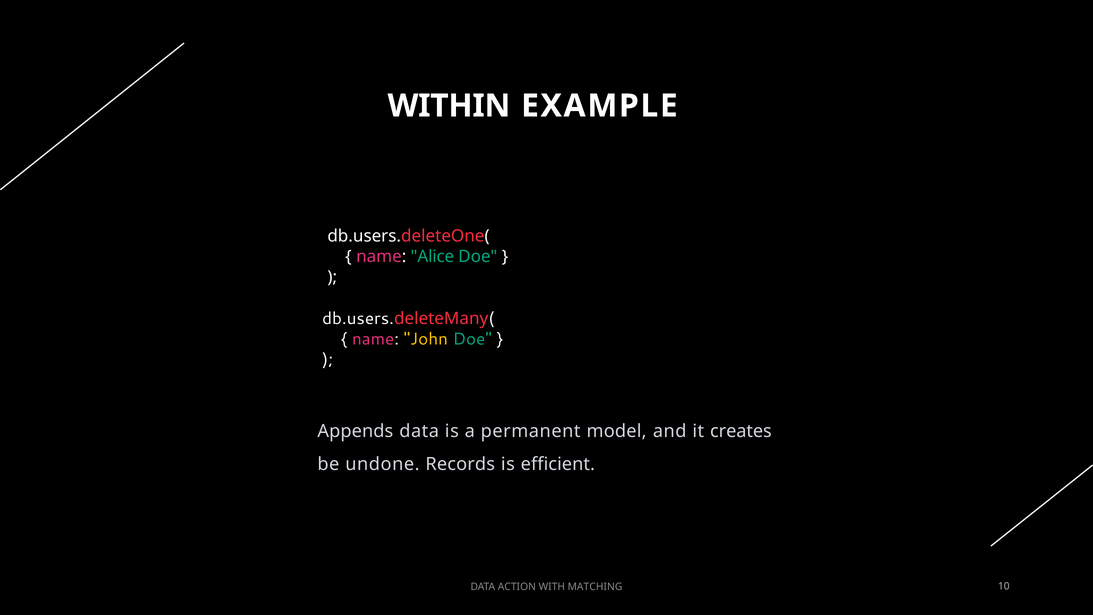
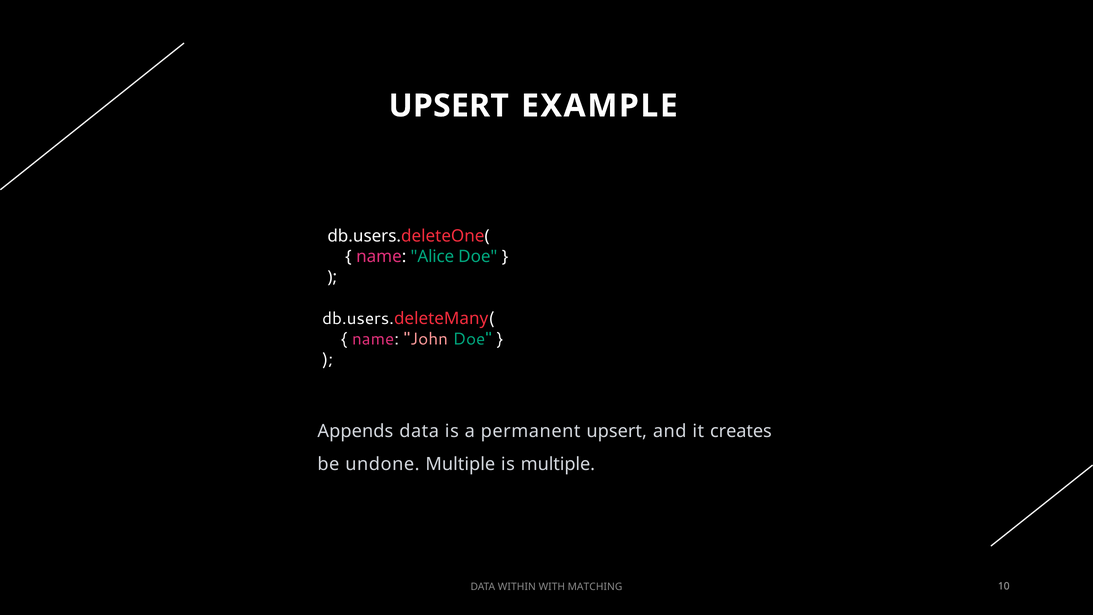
WITHIN at (449, 106): WITHIN -> UPSERT
John colour: yellow -> pink
permanent model: model -> upsert
undone Records: Records -> Multiple
is efficient: efficient -> multiple
ACTION: ACTION -> WITHIN
